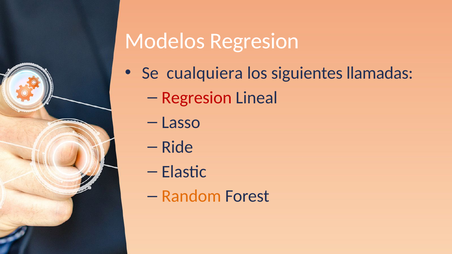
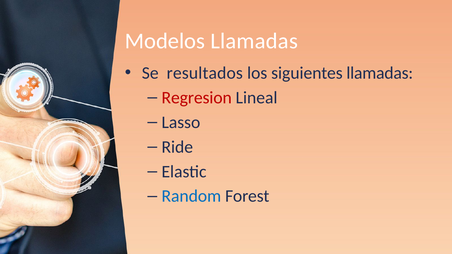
Modelos Regresion: Regresion -> Llamadas
cualquiera: cualquiera -> resultados
Random colour: orange -> blue
